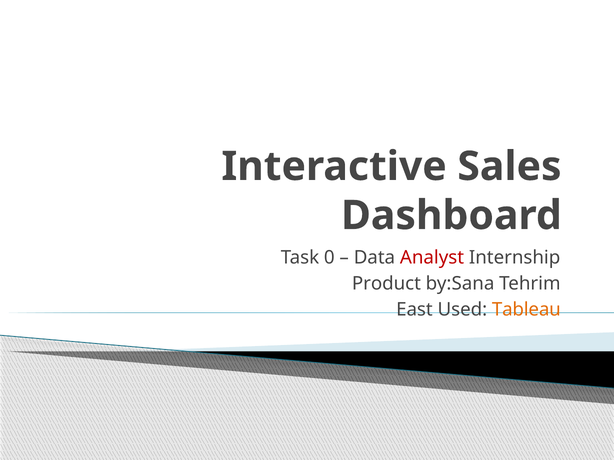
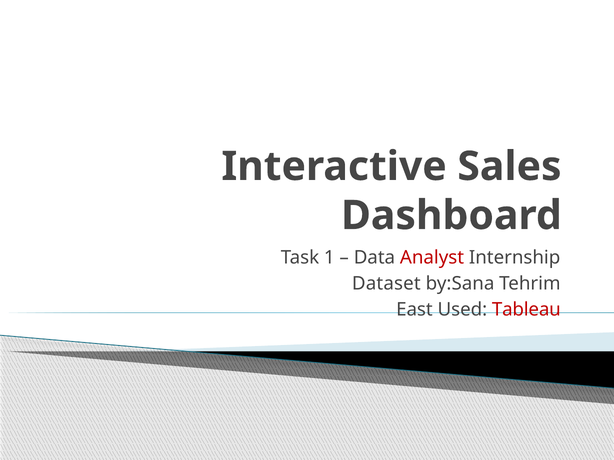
0: 0 -> 1
Product: Product -> Dataset
Tableau colour: orange -> red
